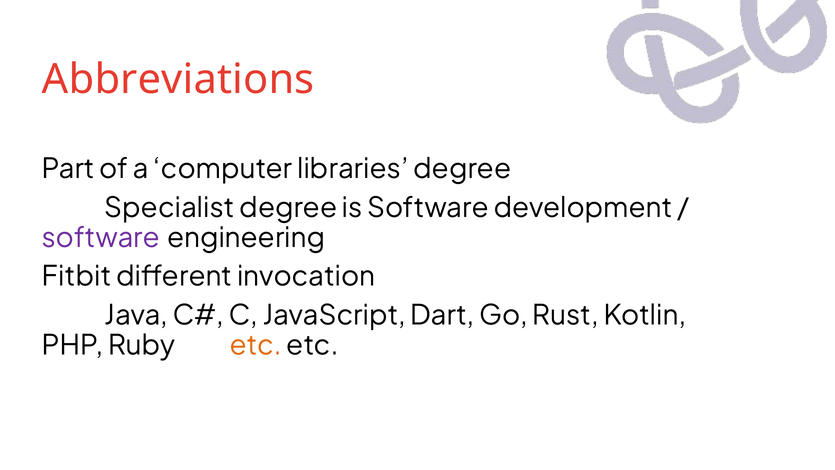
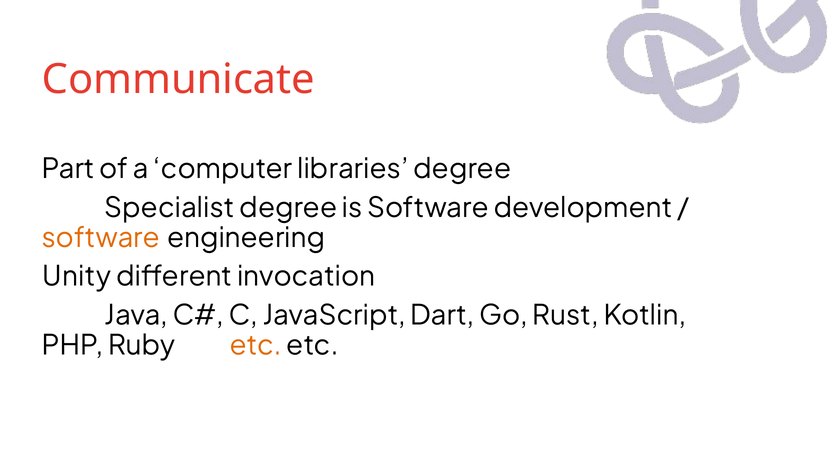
Abbreviations: Abbreviations -> Communicate
software at (101, 238) colour: purple -> orange
Fitbit: Fitbit -> Unity
